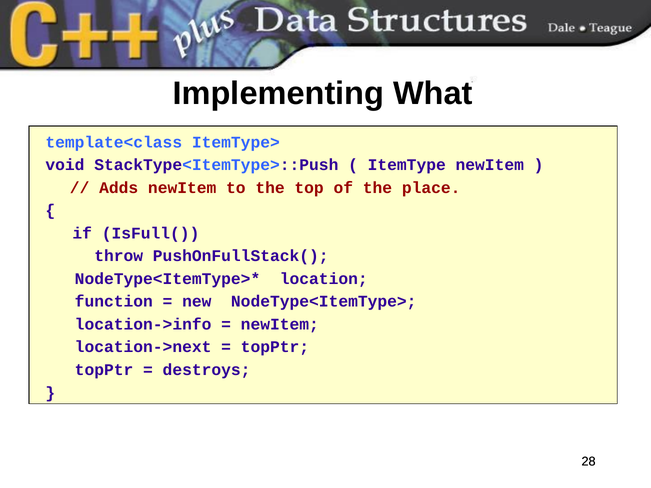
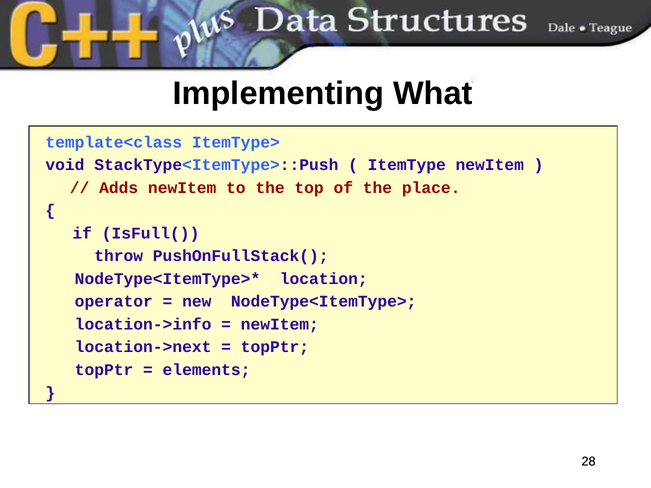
function: function -> operator
destroys: destroys -> elements
